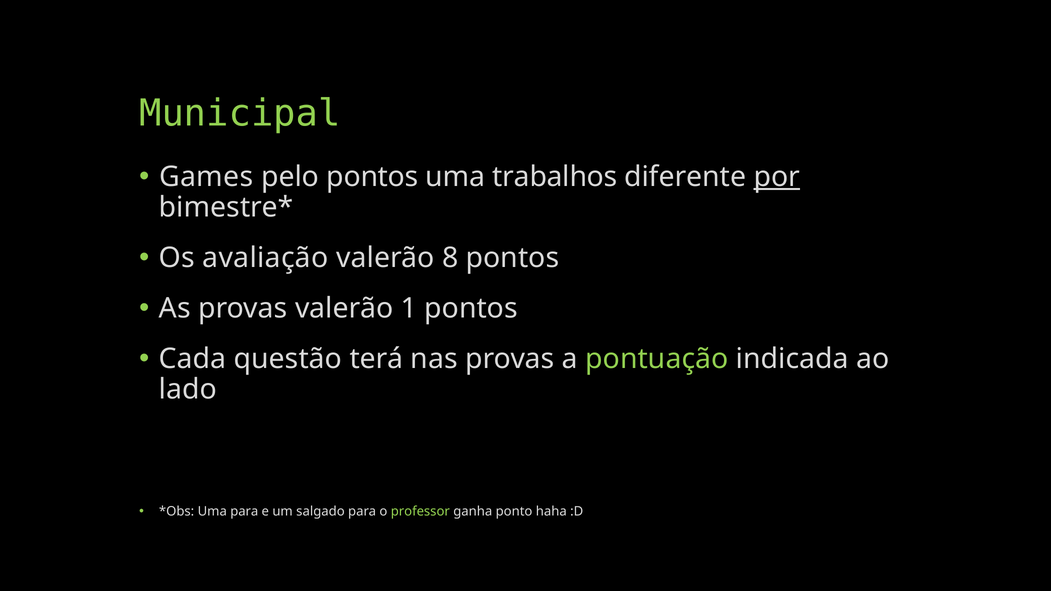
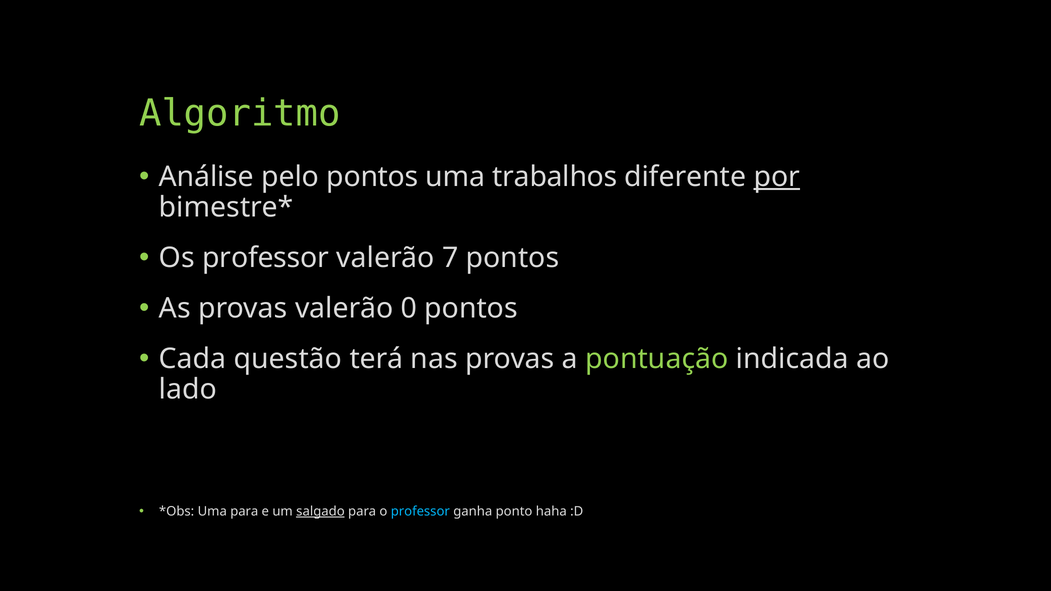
Municipal: Municipal -> Algoritmo
Games: Games -> Análise
Os avaliação: avaliação -> professor
8: 8 -> 7
1: 1 -> 0
salgado underline: none -> present
professor at (420, 511) colour: light green -> light blue
